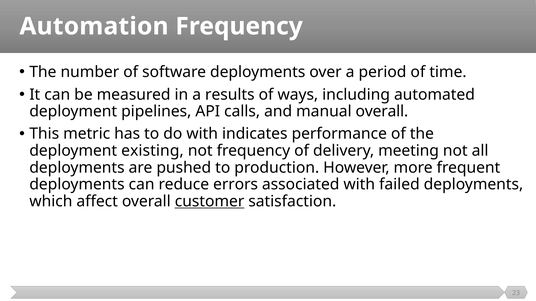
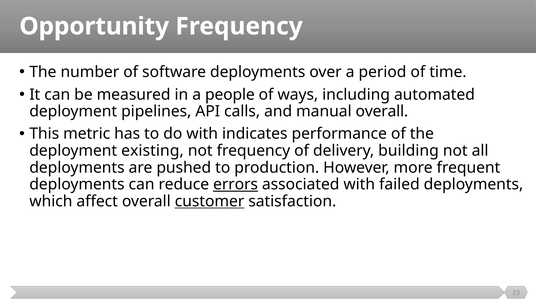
Automation: Automation -> Opportunity
results: results -> people
meeting: meeting -> building
errors underline: none -> present
